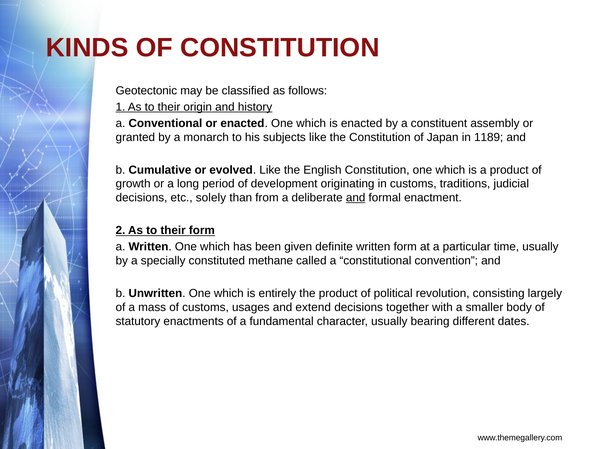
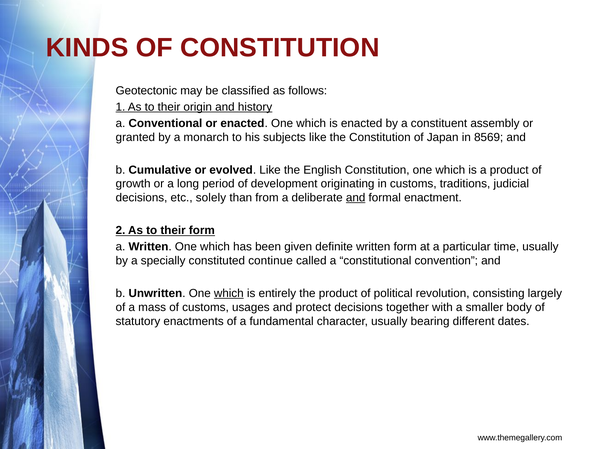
1189: 1189 -> 8569
methane: methane -> continue
which at (229, 293) underline: none -> present
extend: extend -> protect
